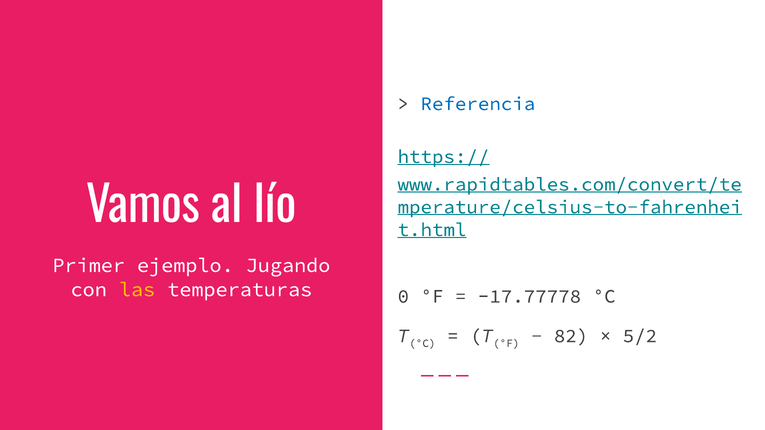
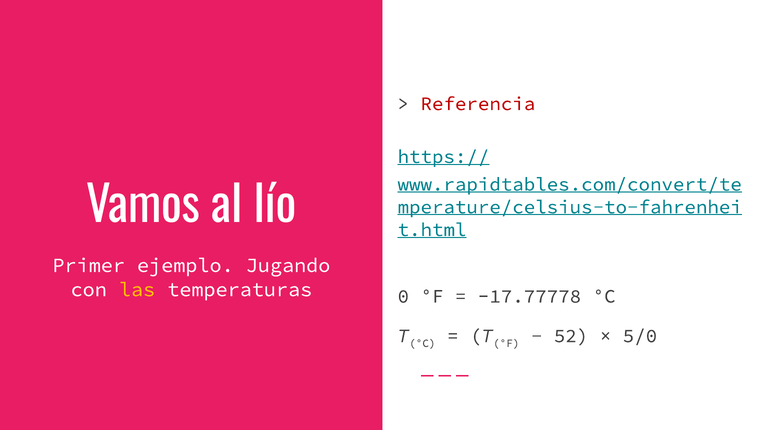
Referencia colour: blue -> red
82: 82 -> 52
5/2: 5/2 -> 5/0
